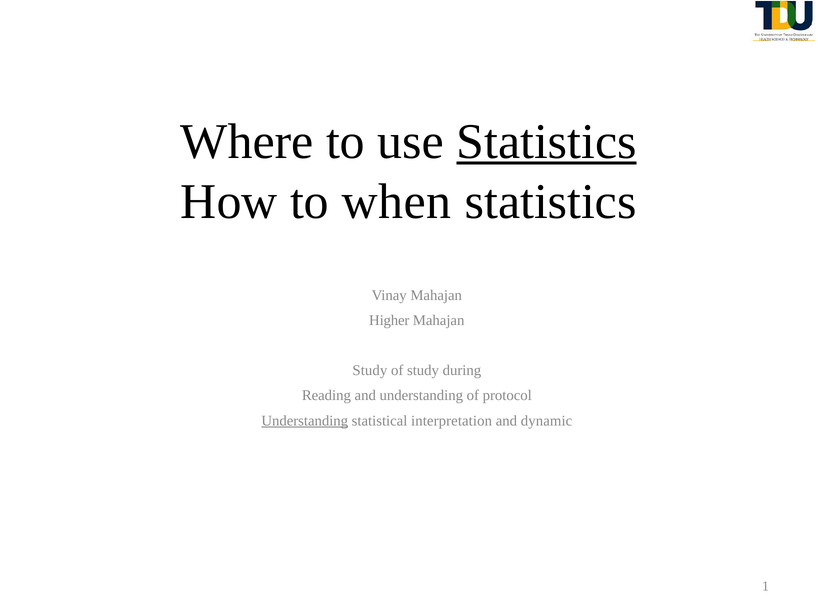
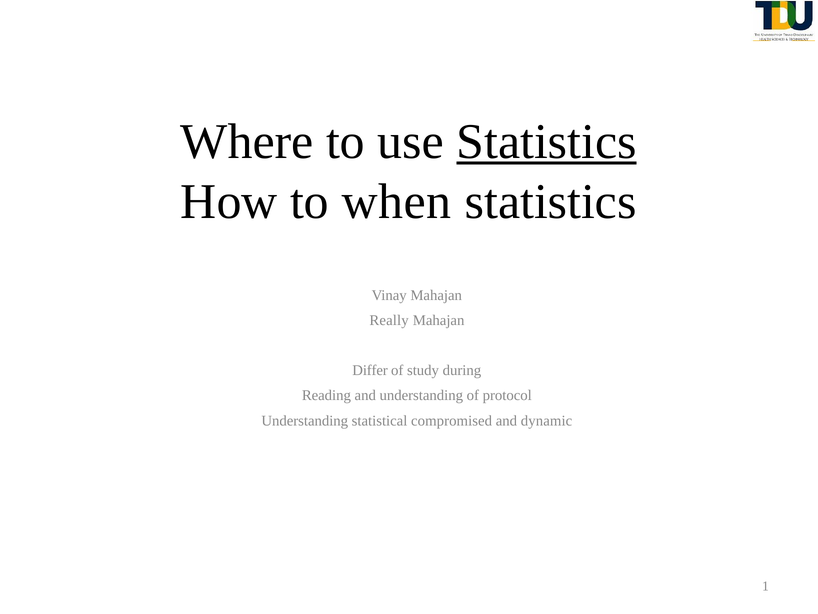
Higher: Higher -> Really
Study at (370, 370): Study -> Differ
Understanding at (305, 420) underline: present -> none
interpretation: interpretation -> compromised
